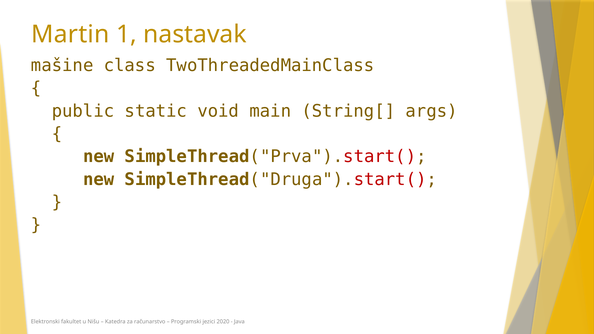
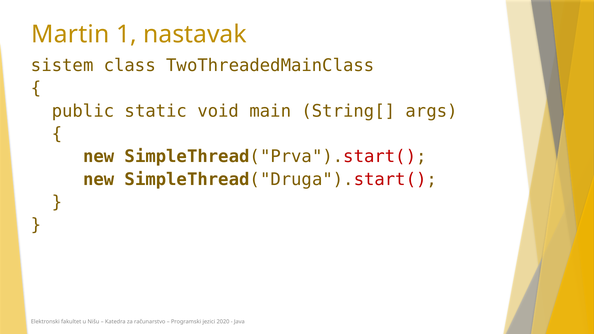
mašine: mašine -> sistem
